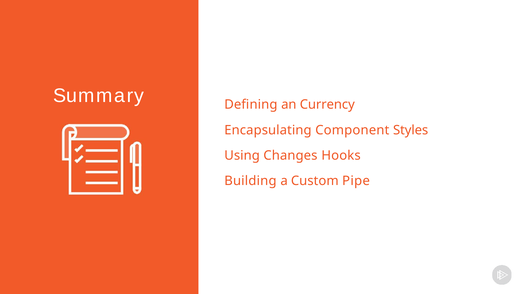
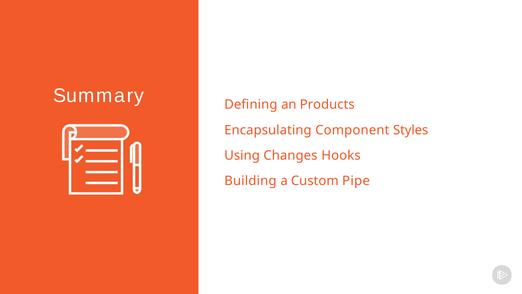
Currency: Currency -> Products
